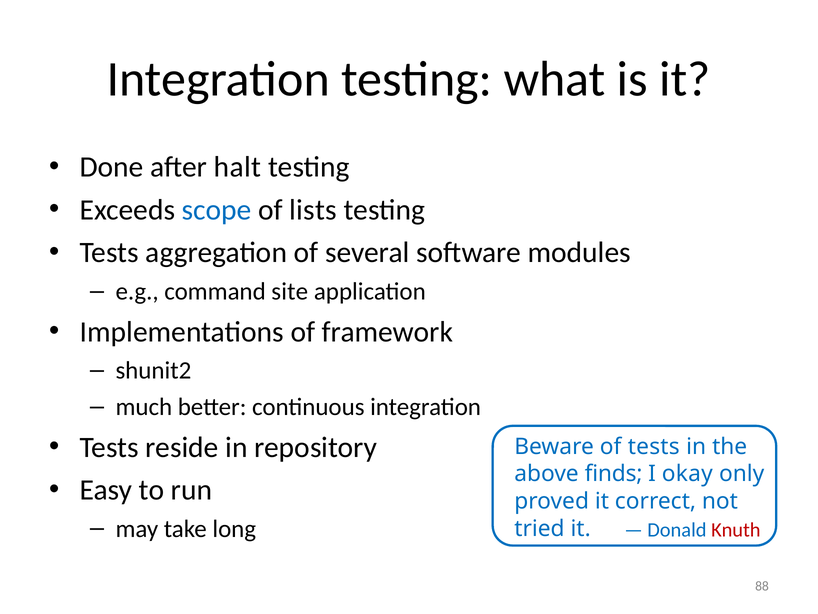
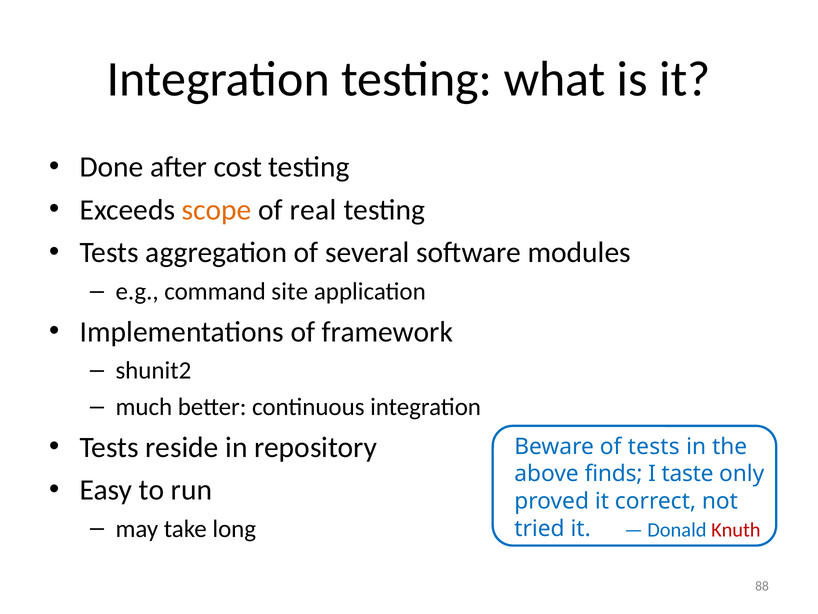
halt: halt -> cost
scope colour: blue -> orange
lists: lists -> real
okay: okay -> taste
